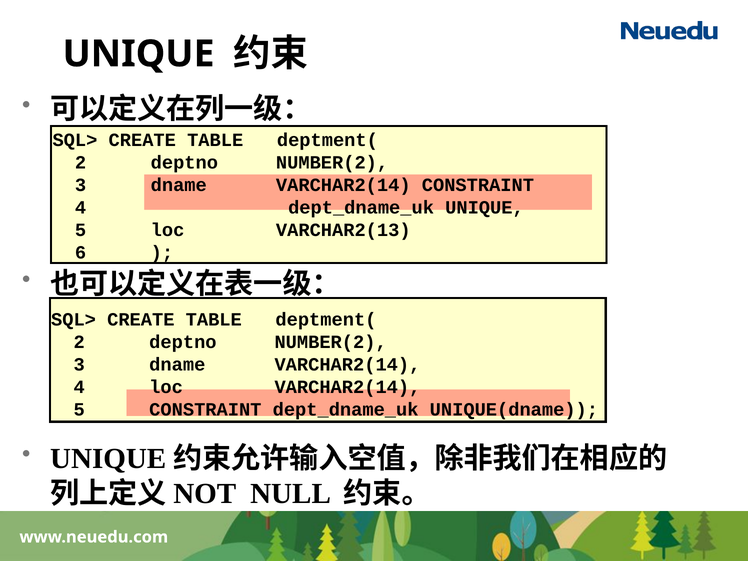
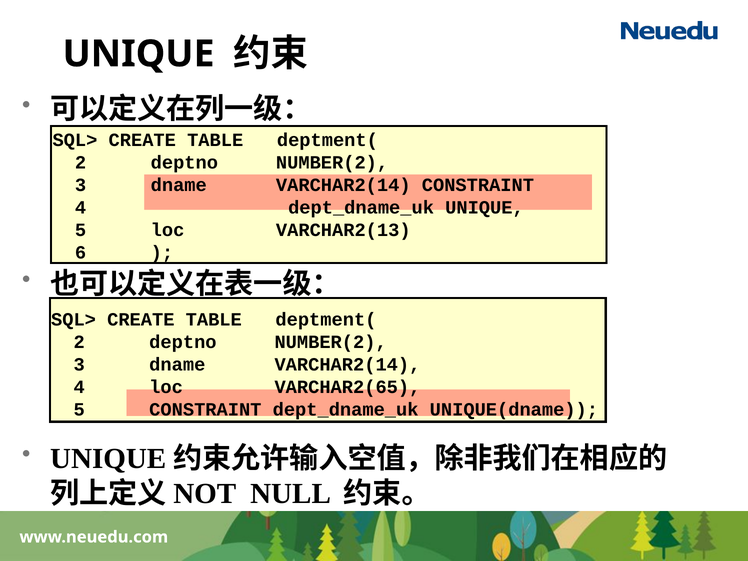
loc VARCHAR2(14: VARCHAR2(14 -> VARCHAR2(65
